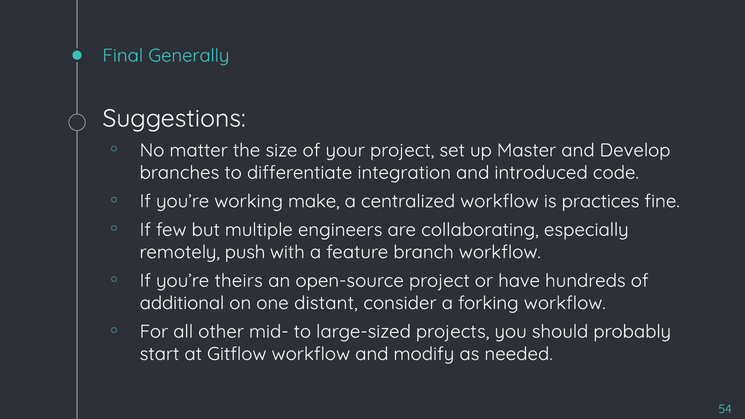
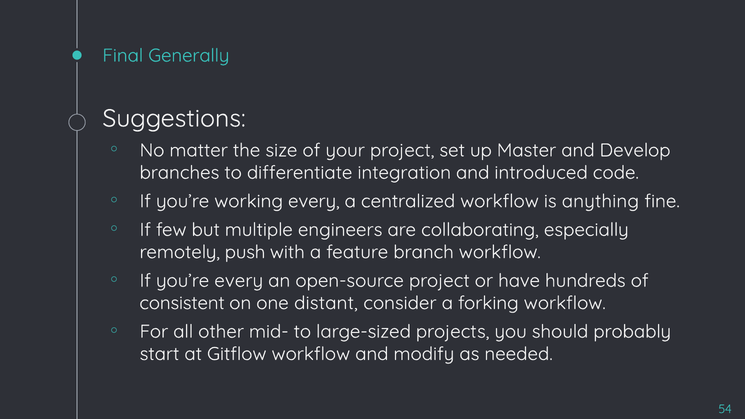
working make: make -> every
practices: practices -> anything
you’re theirs: theirs -> every
additional: additional -> consistent
